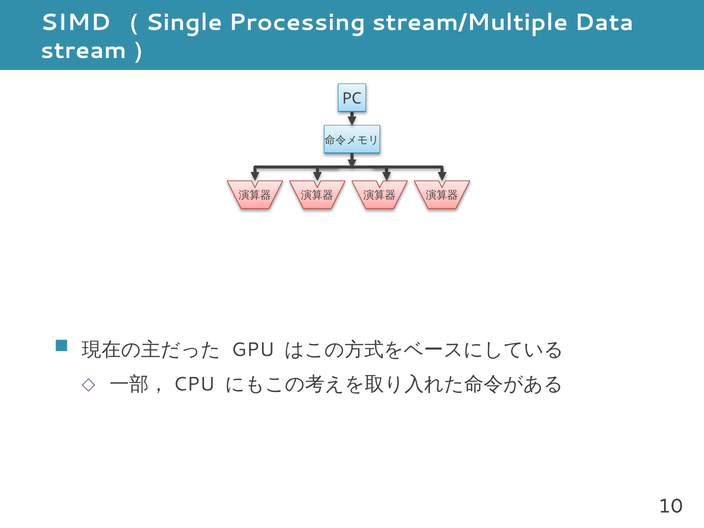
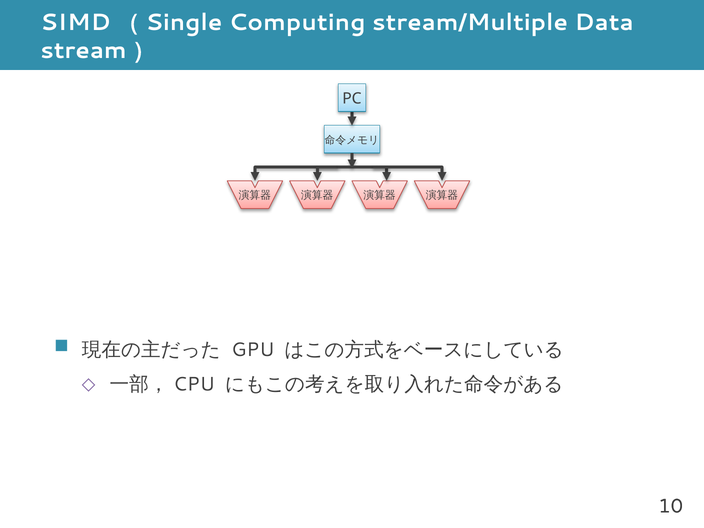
Processing: Processing -> Computing
